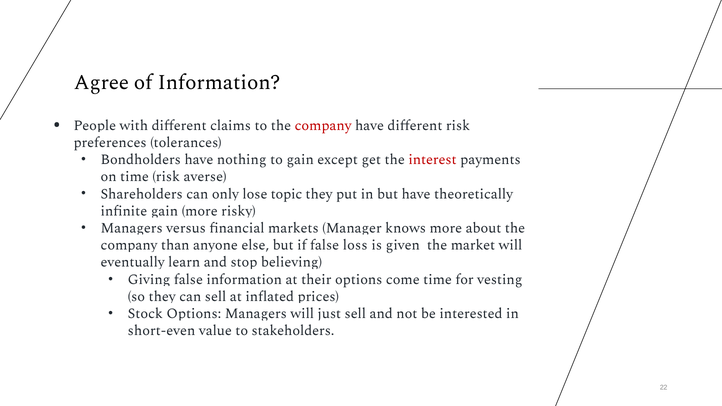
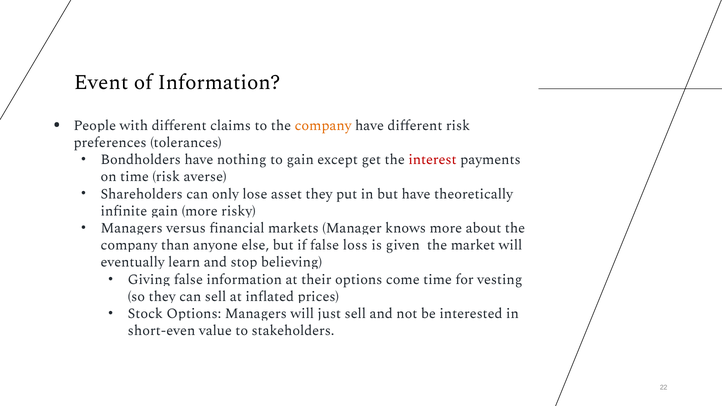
Agree: Agree -> Event
company at (323, 125) colour: red -> orange
topic: topic -> asset
